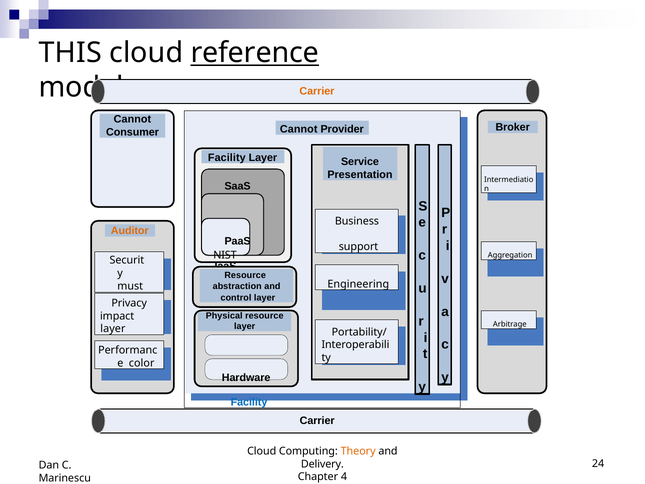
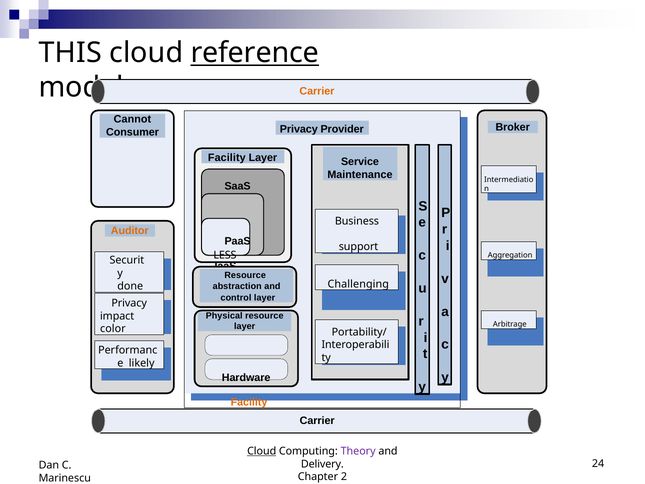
Cannot at (299, 129): Cannot -> Privacy
Presentation: Presentation -> Maintenance
NIST: NIST -> LESS
Engineering: Engineering -> Challenging
must: must -> done
layer at (113, 329): layer -> color
color: color -> likely
Facility at (249, 402) colour: blue -> orange
Cloud at (262, 451) underline: none -> present
Theory colour: orange -> purple
4: 4 -> 2
